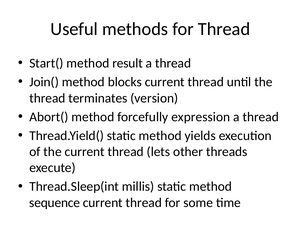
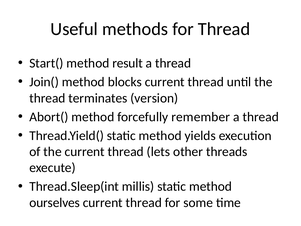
expression: expression -> remember
sequence: sequence -> ourselves
